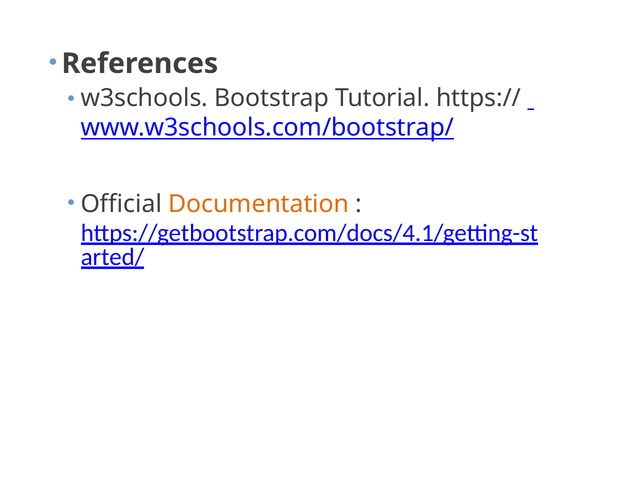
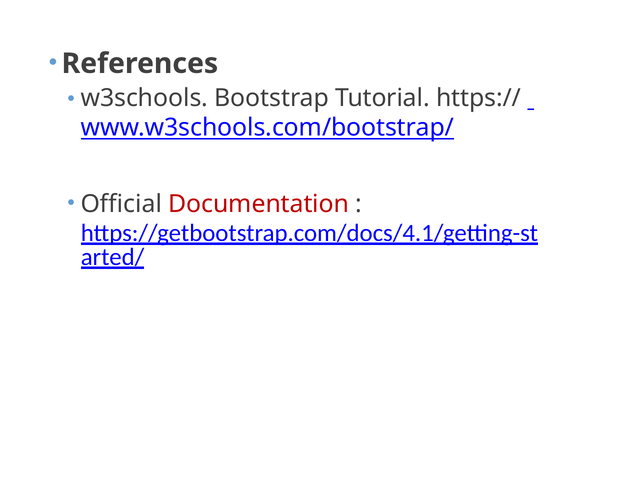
Documentation colour: orange -> red
